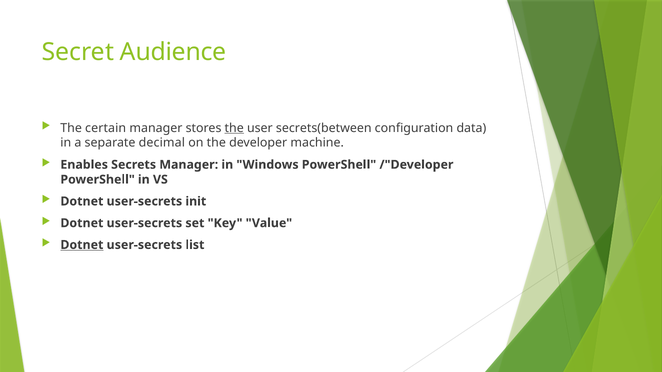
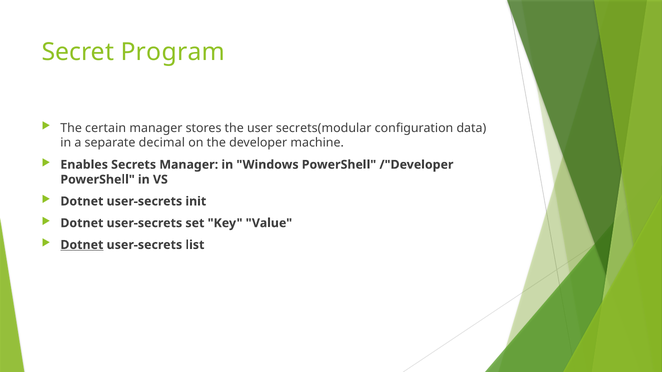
Audience: Audience -> Program
the at (234, 128) underline: present -> none
secrets(between: secrets(between -> secrets(modular
